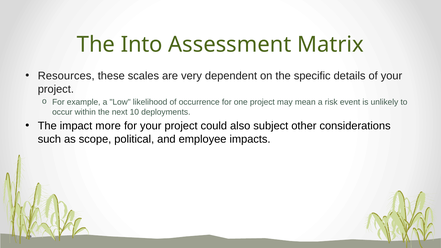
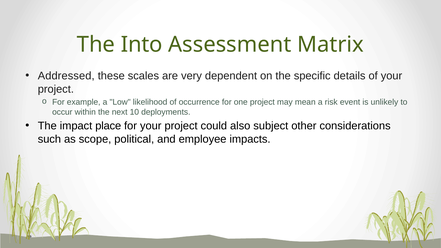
Resources: Resources -> Addressed
more: more -> place
